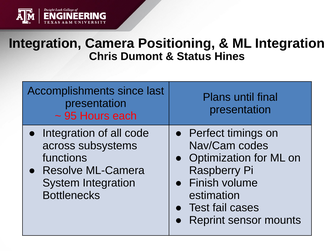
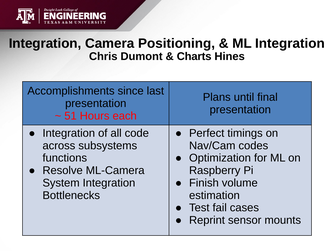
Status: Status -> Charts
95: 95 -> 51
